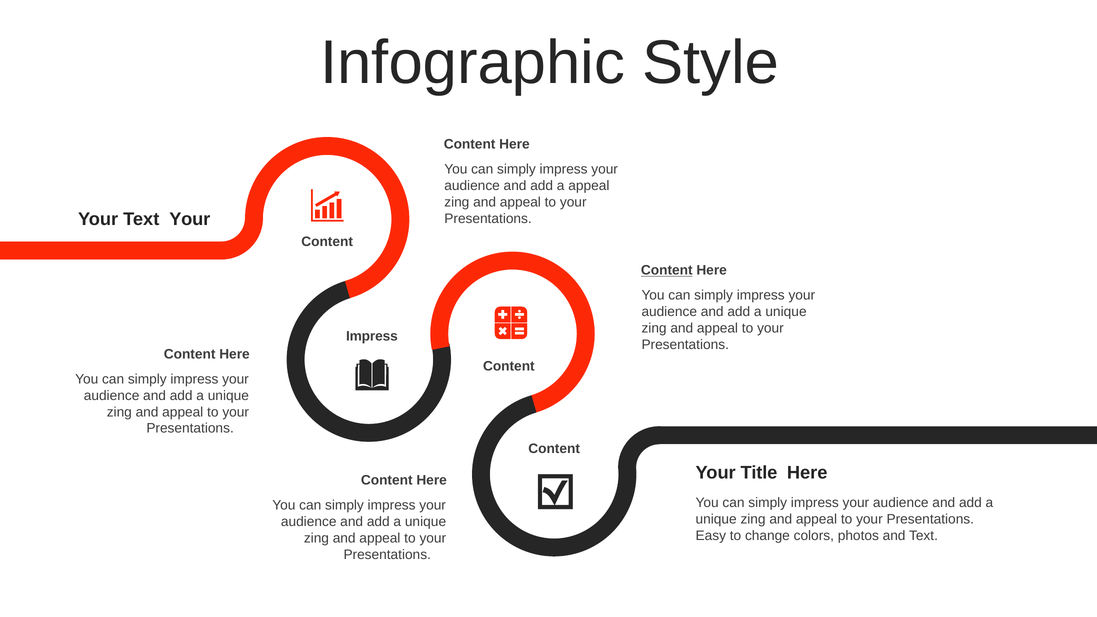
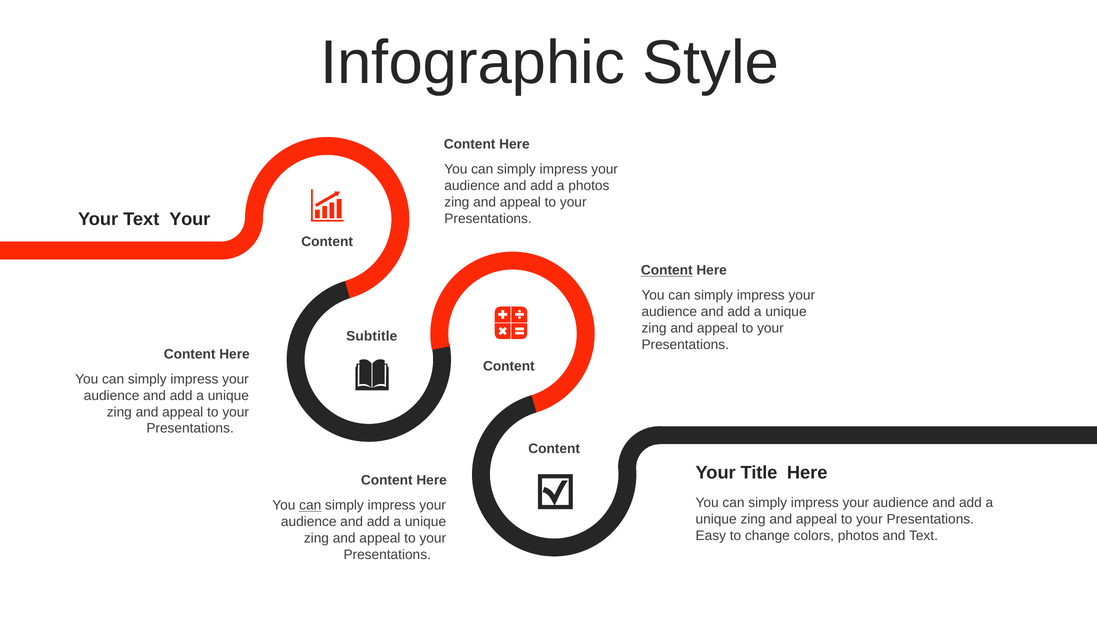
a appeal: appeal -> photos
Impress at (372, 336): Impress -> Subtitle
can at (310, 505) underline: none -> present
